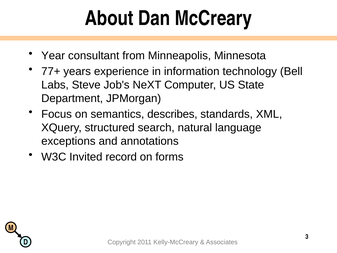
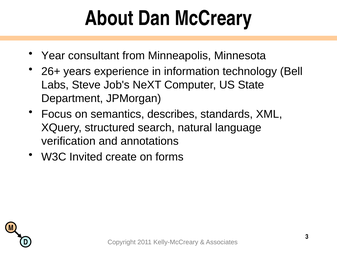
77+: 77+ -> 26+
exceptions: exceptions -> verification
record: record -> create
